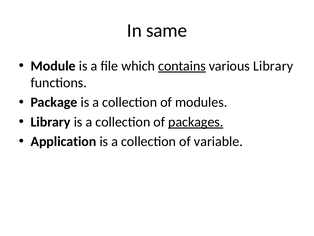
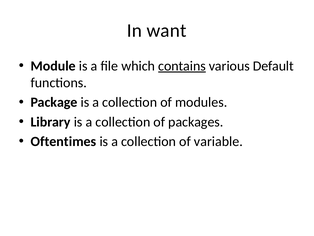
same: same -> want
various Library: Library -> Default
packages underline: present -> none
Application: Application -> Oftentimes
